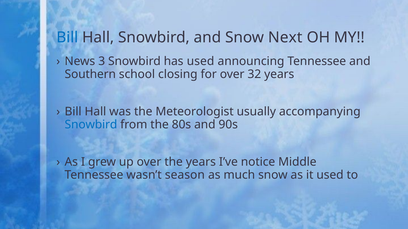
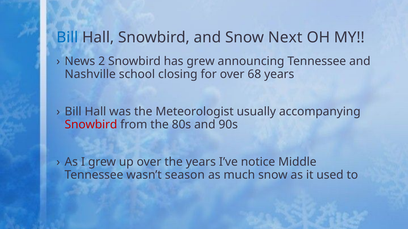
3: 3 -> 2
has used: used -> grew
Southern: Southern -> Nashville
32: 32 -> 68
Snowbird at (91, 125) colour: blue -> red
